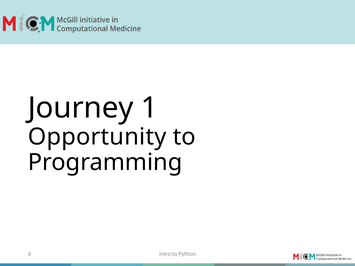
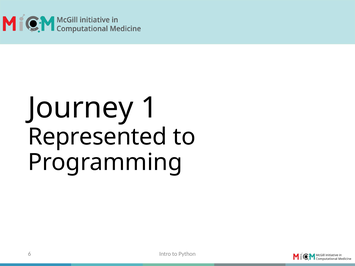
Opportunity: Opportunity -> Represented
